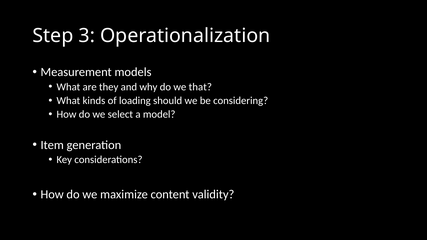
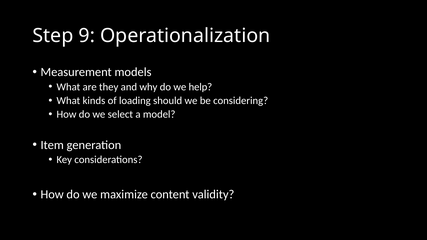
3: 3 -> 9
that: that -> help
